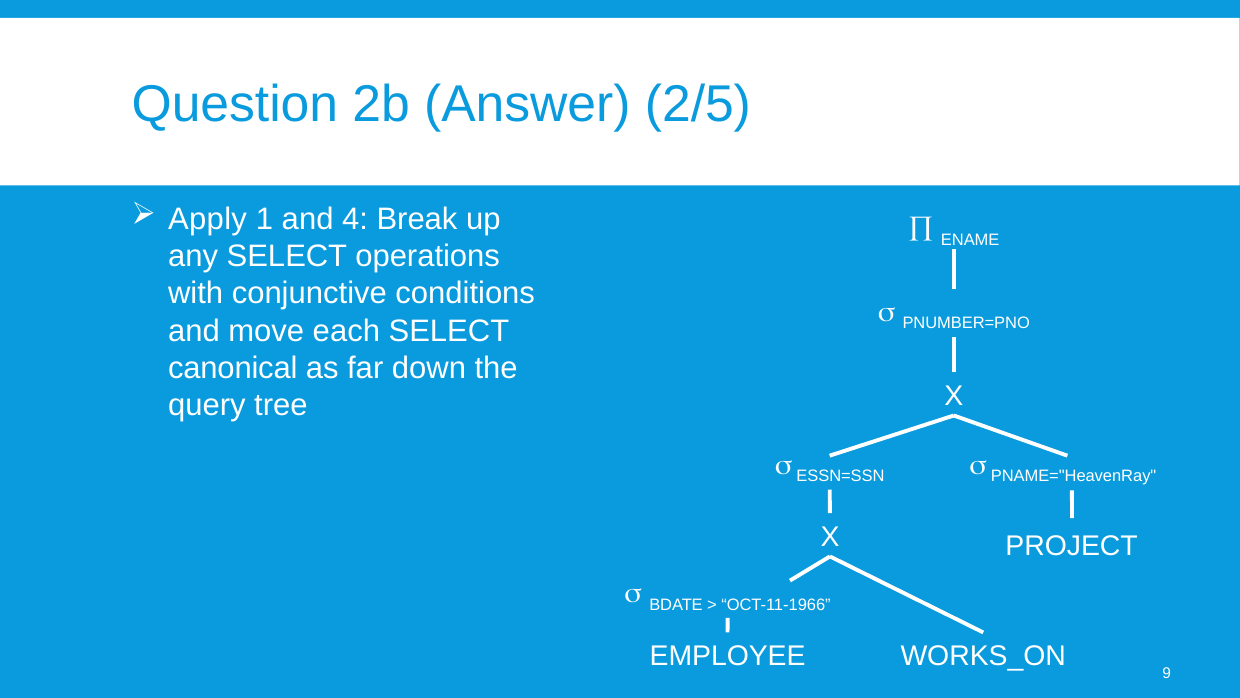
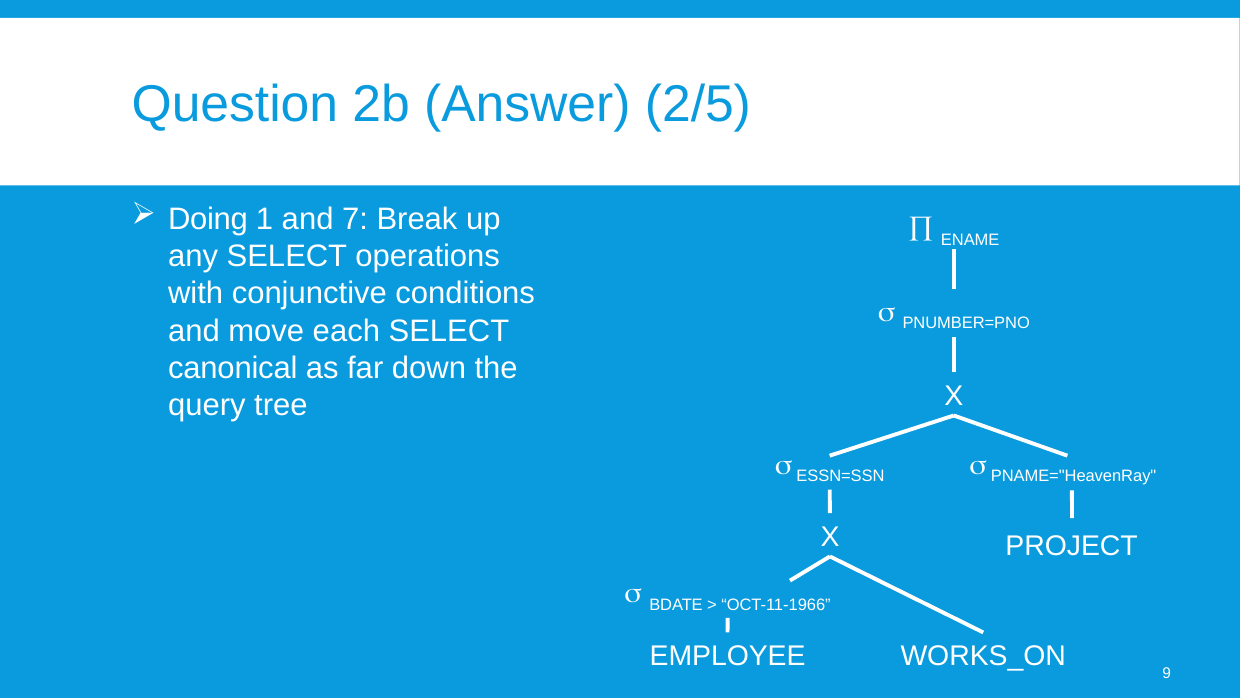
Apply: Apply -> Doing
4: 4 -> 7
